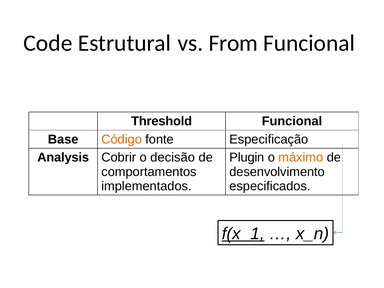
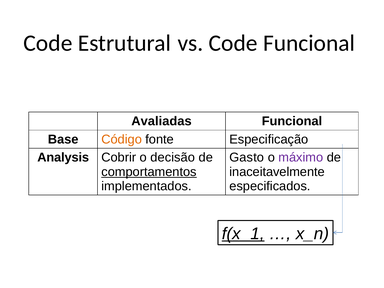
vs From: From -> Code
Threshold: Threshold -> Avaliadas
Plugin: Plugin -> Gasto
máximo colour: orange -> purple
comportamentos underline: none -> present
desenvolvimento: desenvolvimento -> inaceitavelmente
